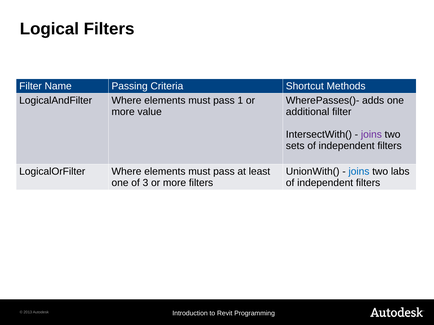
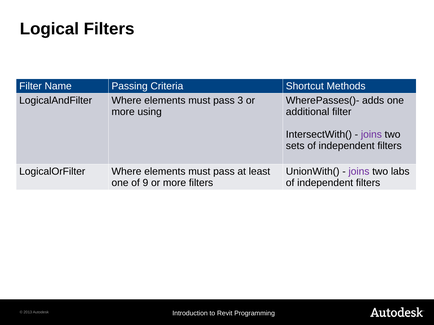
1: 1 -> 3
value: value -> using
joins at (359, 172) colour: blue -> purple
3: 3 -> 9
